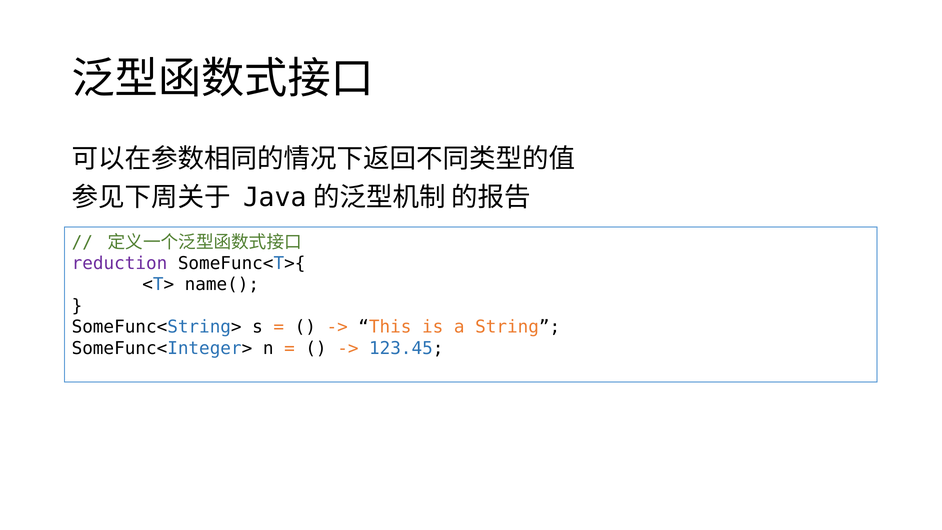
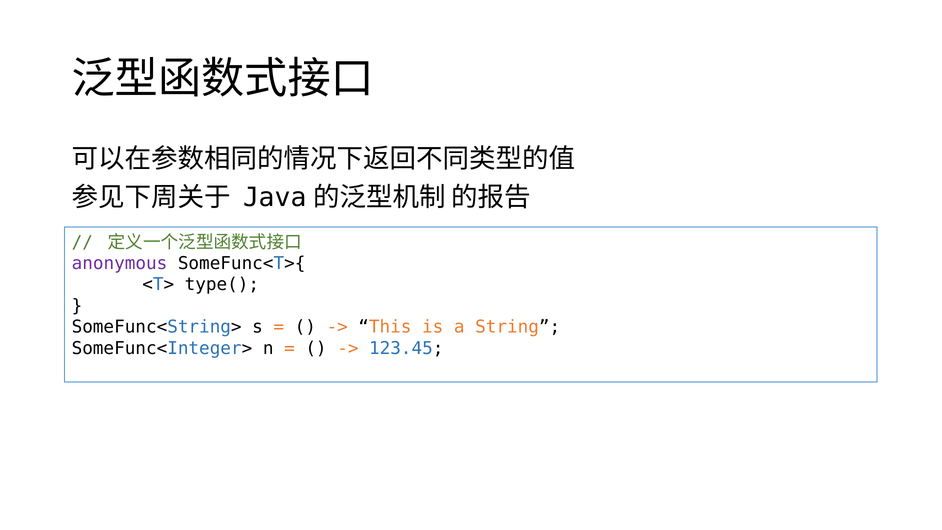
reduction: reduction -> anonymous
name(: name( -> type(
